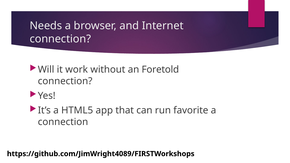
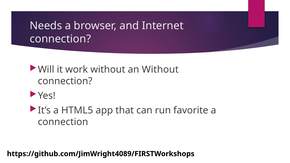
an Foretold: Foretold -> Without
